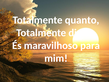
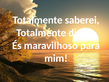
quanto: quanto -> saberei
